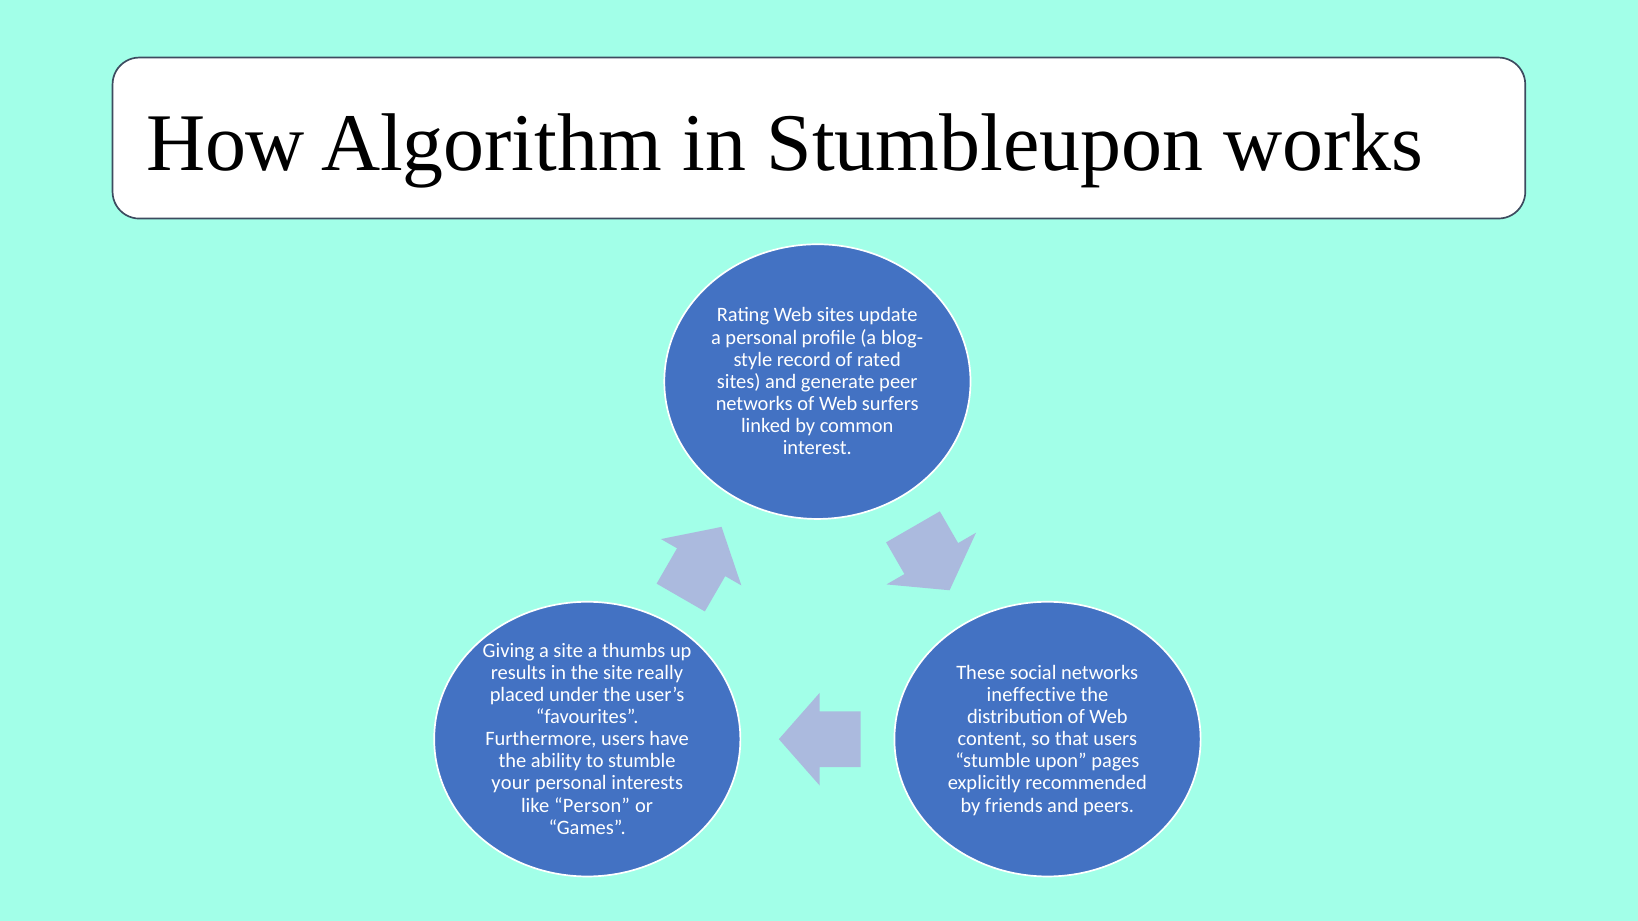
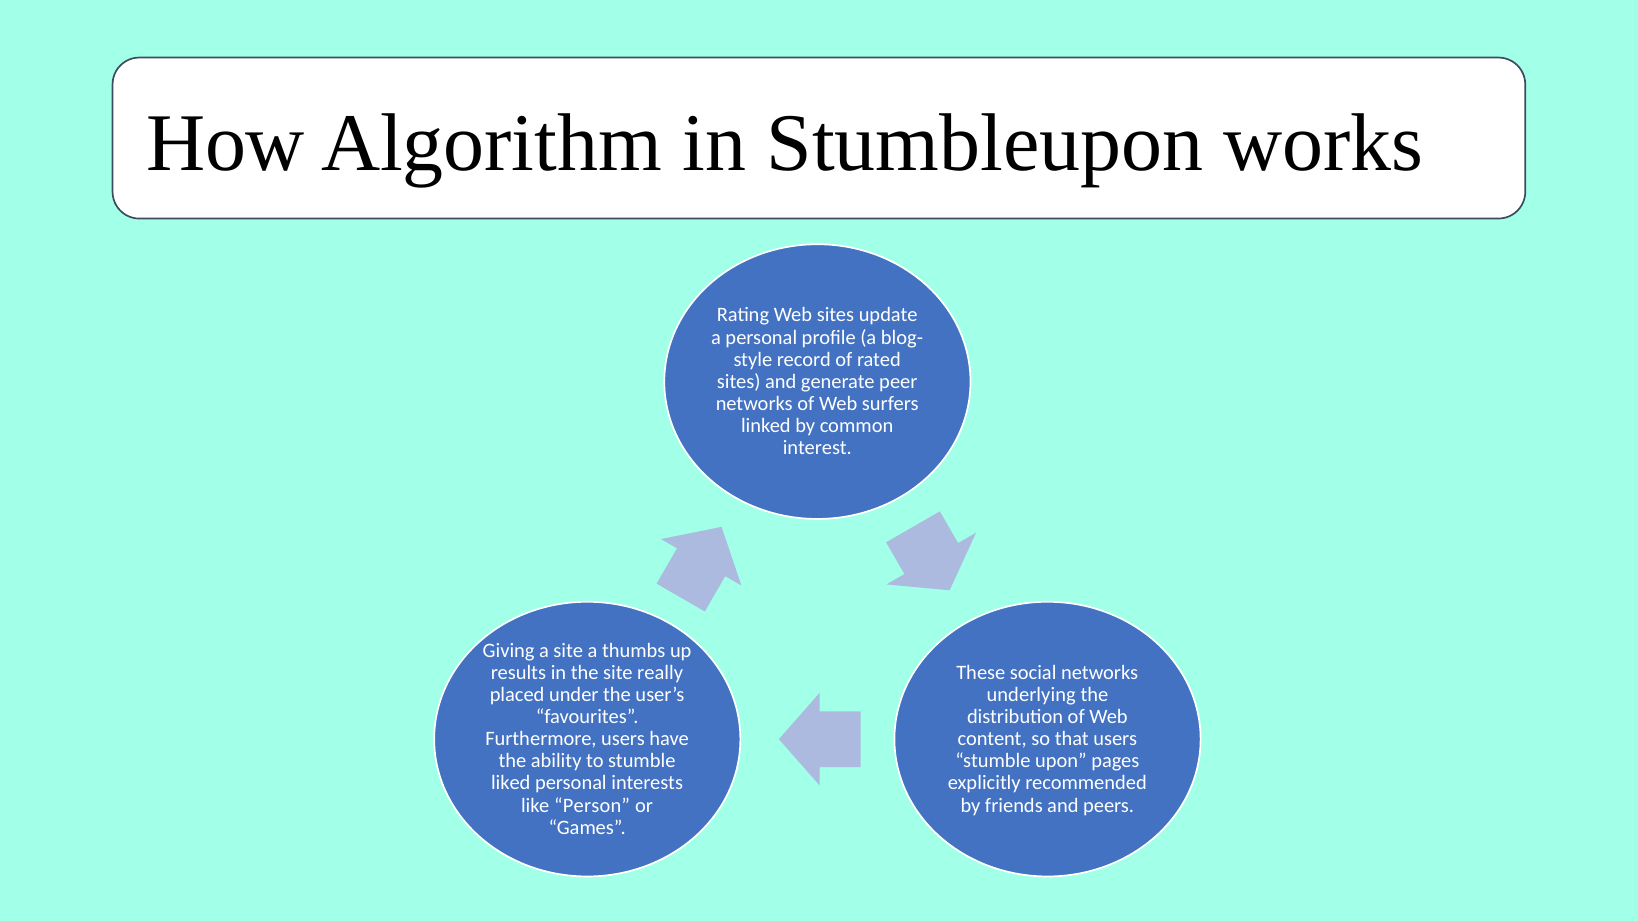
ineffective: ineffective -> underlying
your: your -> liked
